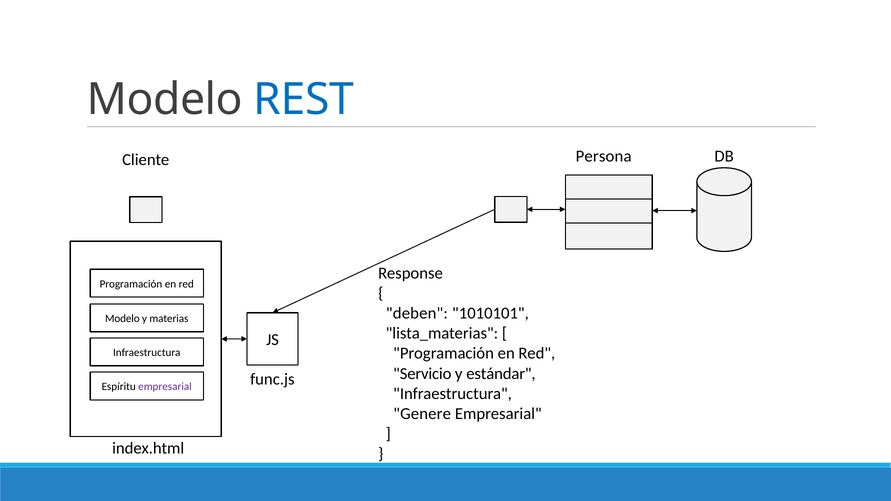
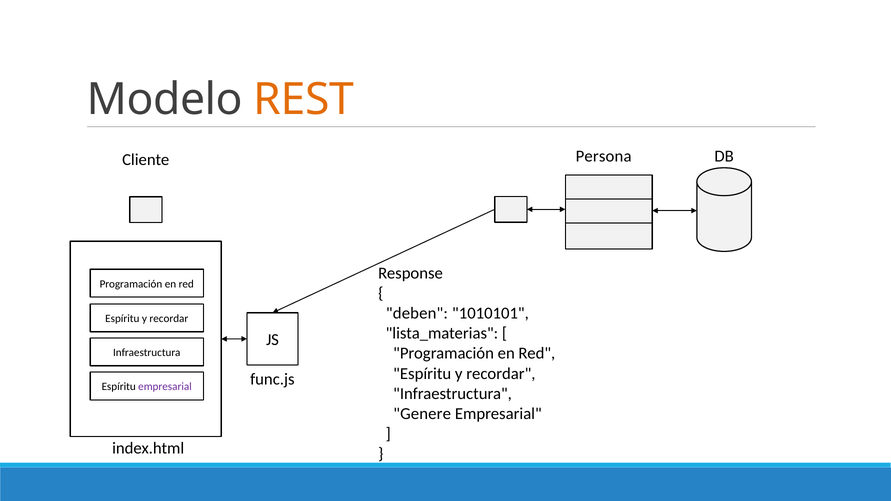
REST colour: blue -> orange
Modelo at (122, 319): Modelo -> Espíritu
materias at (169, 319): materias -> recordar
Servicio at (422, 374): Servicio -> Espíritu
estándar at (501, 374): estándar -> recordar
